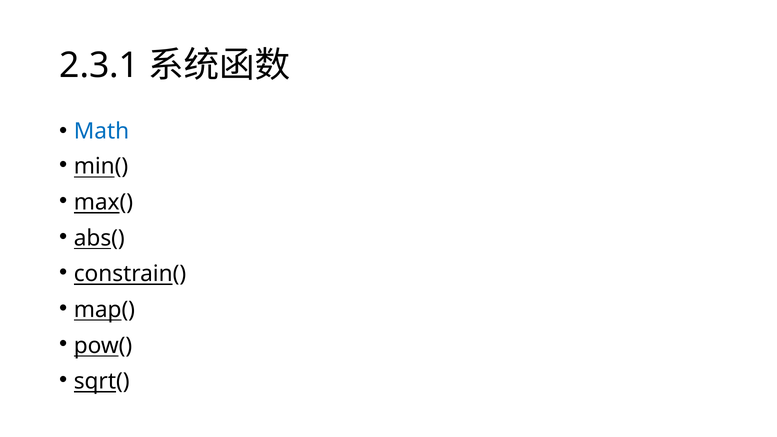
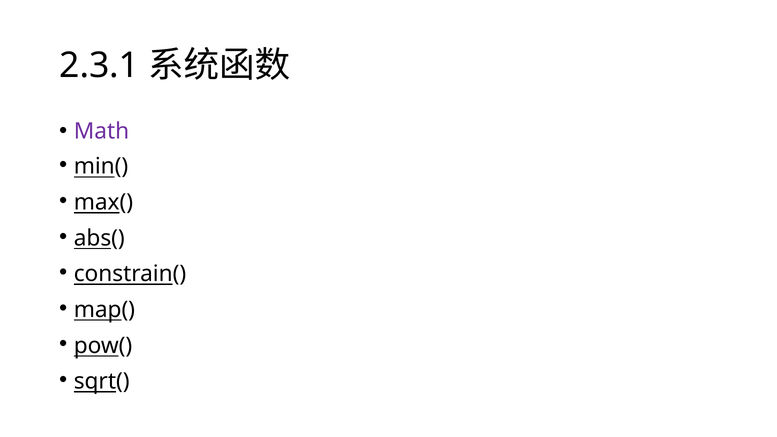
Math colour: blue -> purple
